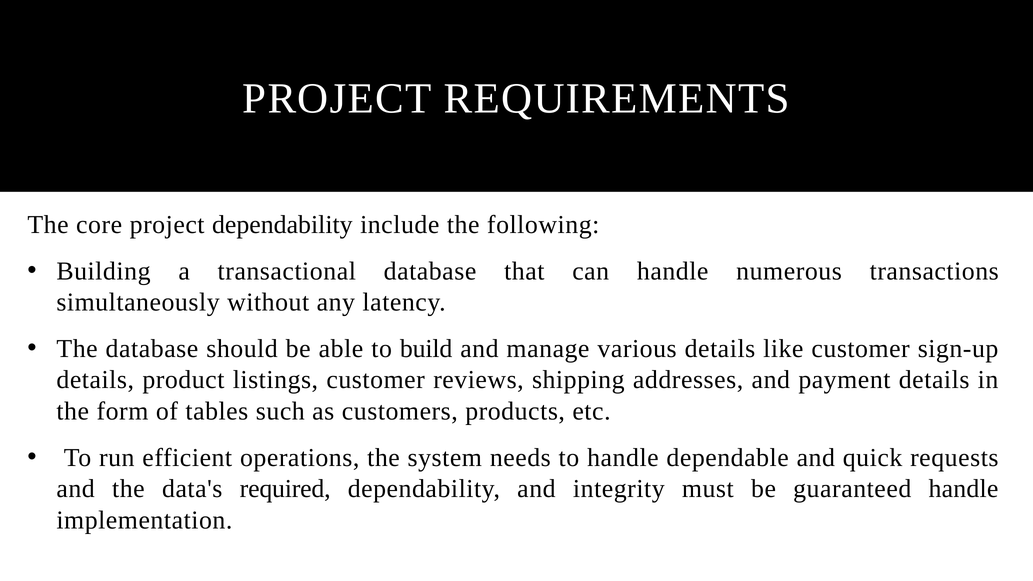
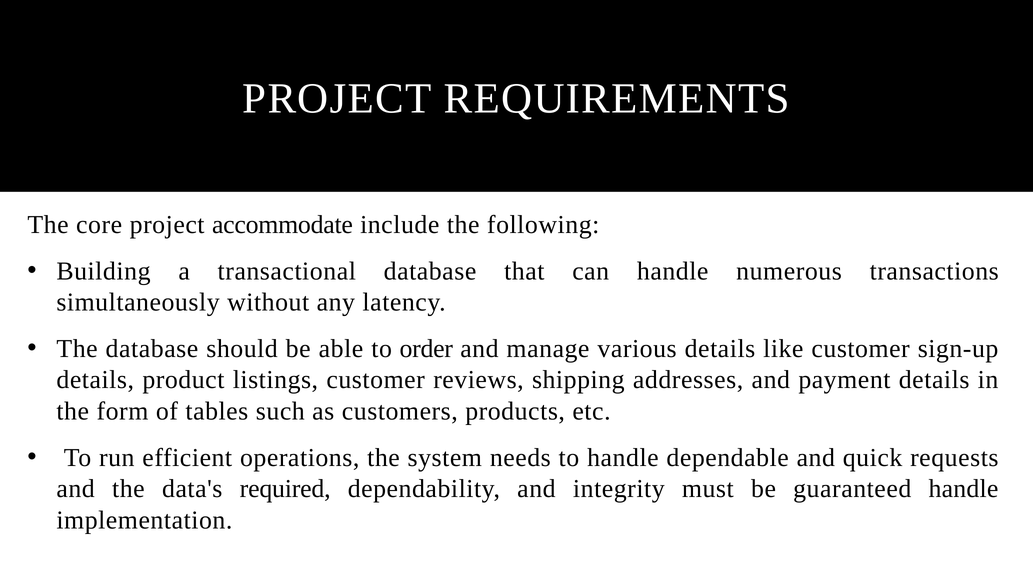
project dependability: dependability -> accommodate
build: build -> order
